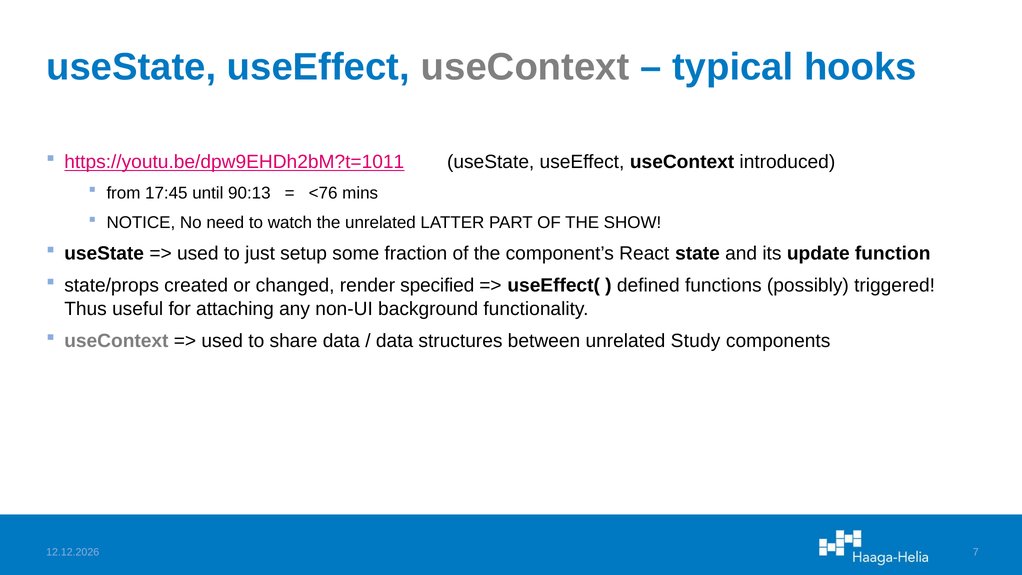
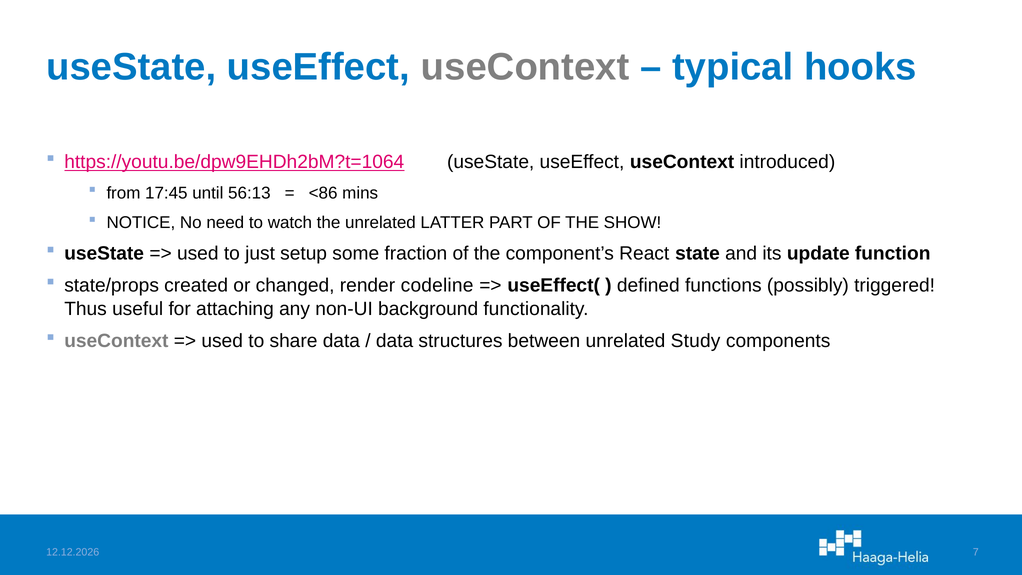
https://youtu.be/dpw9EHDh2bM?t=1011: https://youtu.be/dpw9EHDh2bM?t=1011 -> https://youtu.be/dpw9EHDh2bM?t=1064
90:13: 90:13 -> 56:13
<76: <76 -> <86
specified: specified -> codeline
